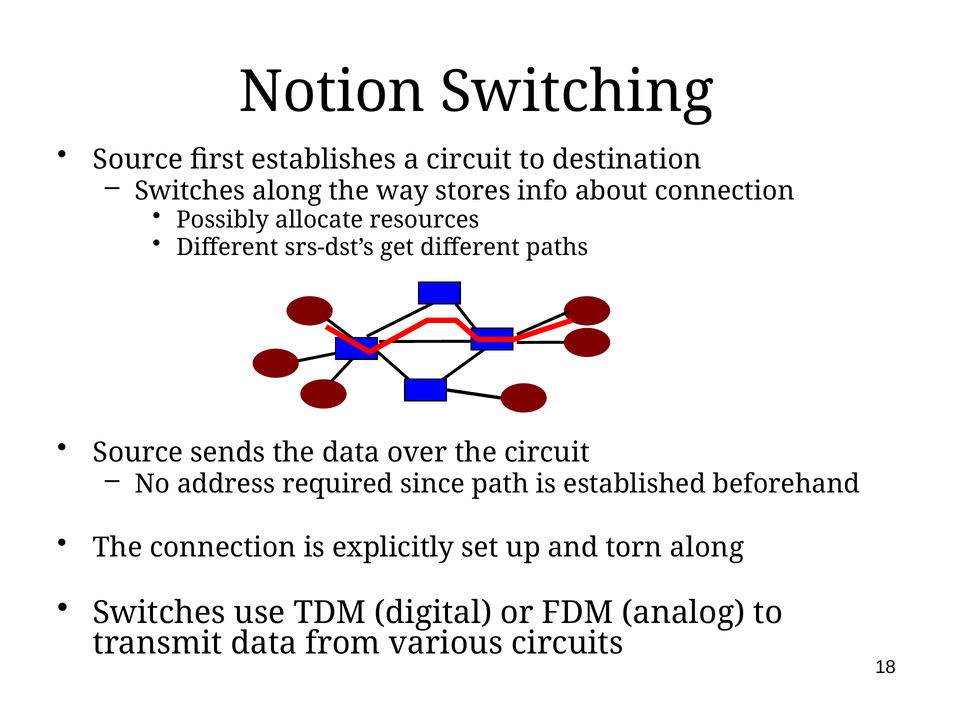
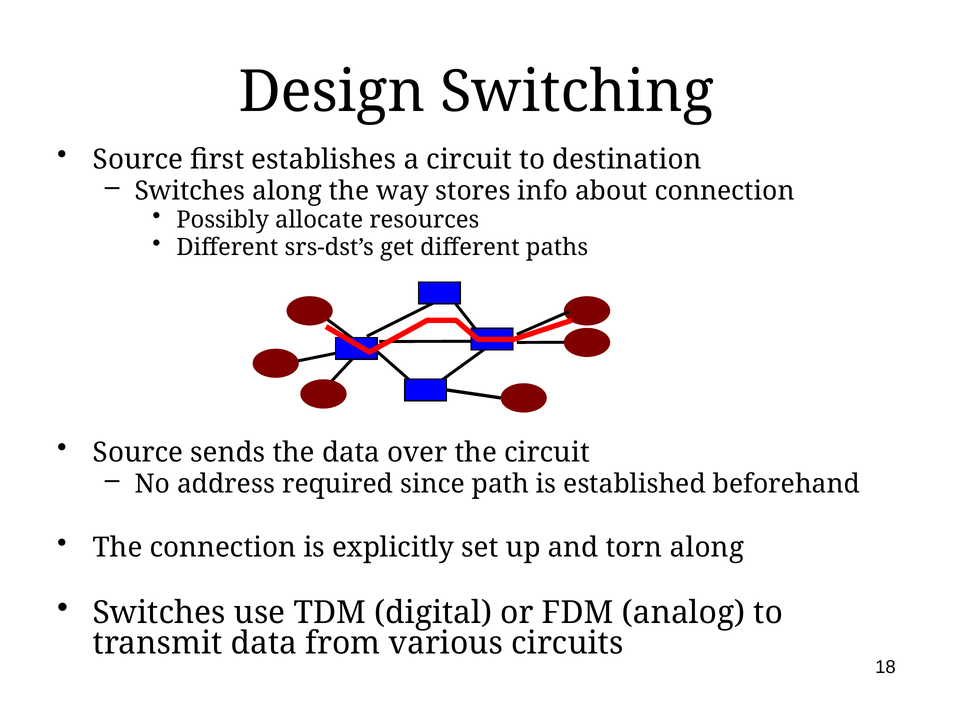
Notion: Notion -> Design
